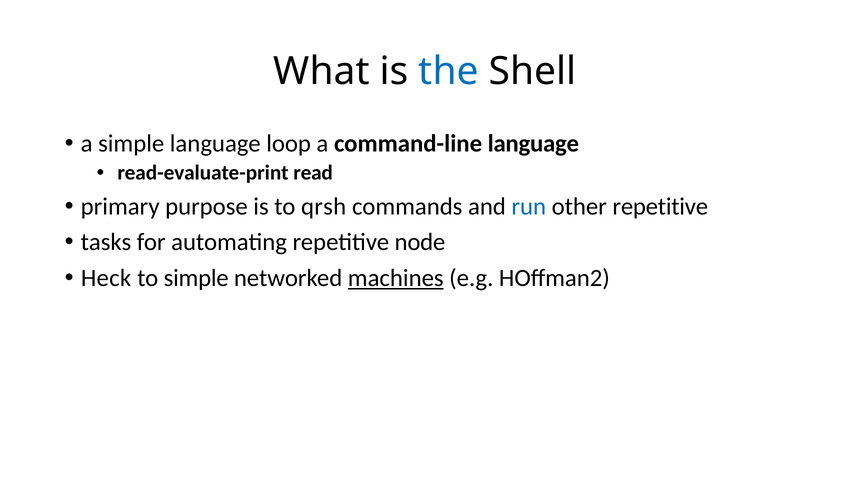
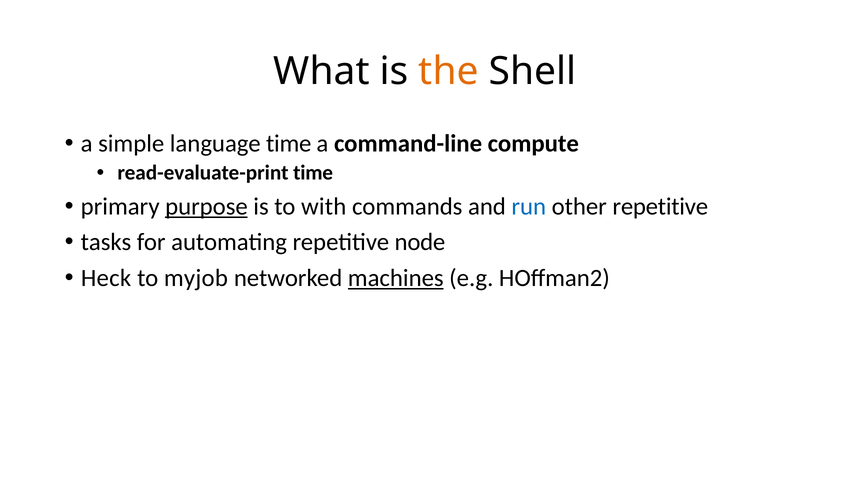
the colour: blue -> orange
language loop: loop -> time
command-line language: language -> compute
read-evaluate-print read: read -> time
purpose underline: none -> present
qrsh: qrsh -> with
to simple: simple -> myjob
